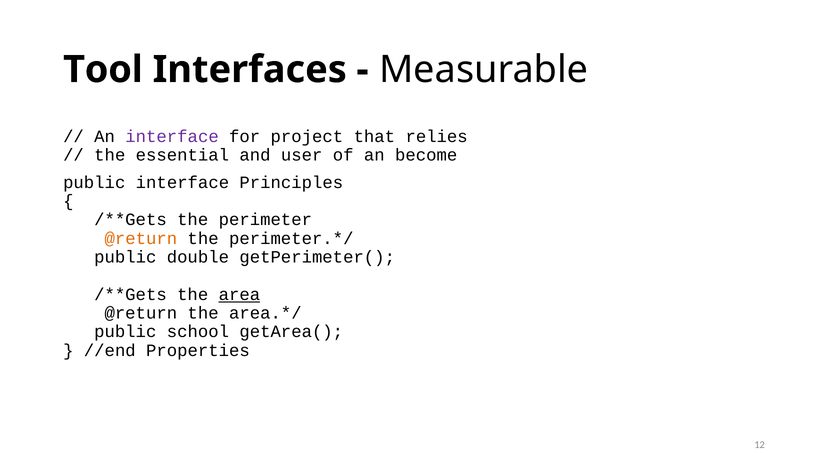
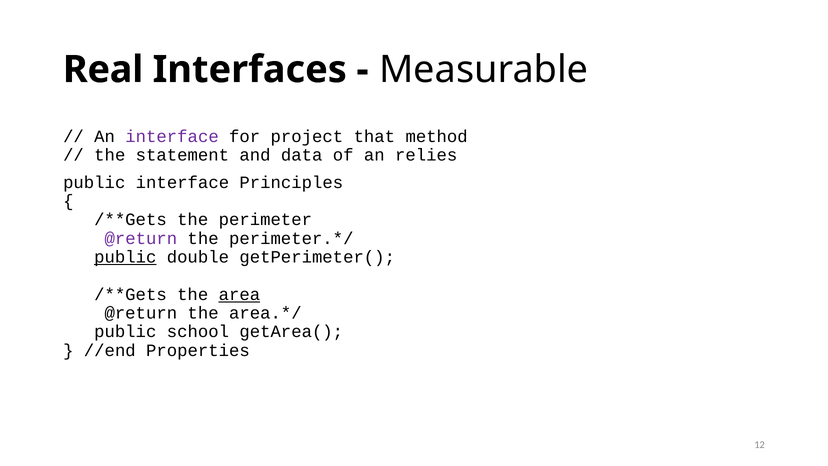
Tool: Tool -> Real
relies: relies -> method
essential: essential -> statement
user: user -> data
become: become -> relies
@return at (141, 238) colour: orange -> purple
public at (125, 257) underline: none -> present
